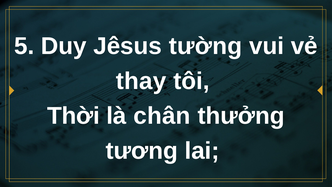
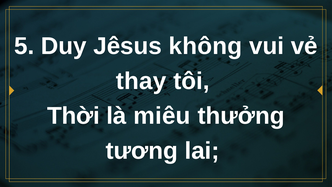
tường: tường -> không
chân: chân -> miêu
